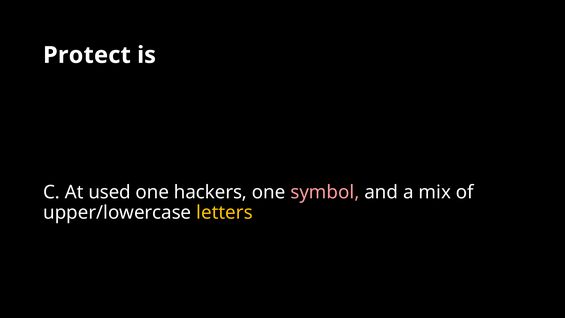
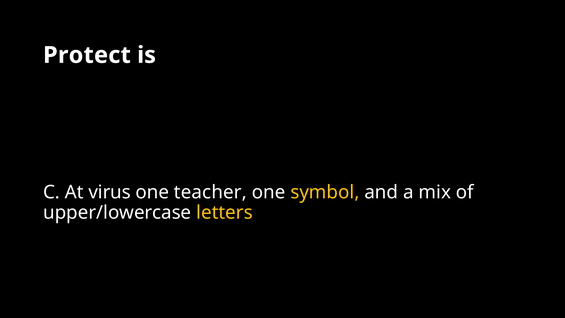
used: used -> virus
hackers: hackers -> teacher
symbol colour: pink -> yellow
